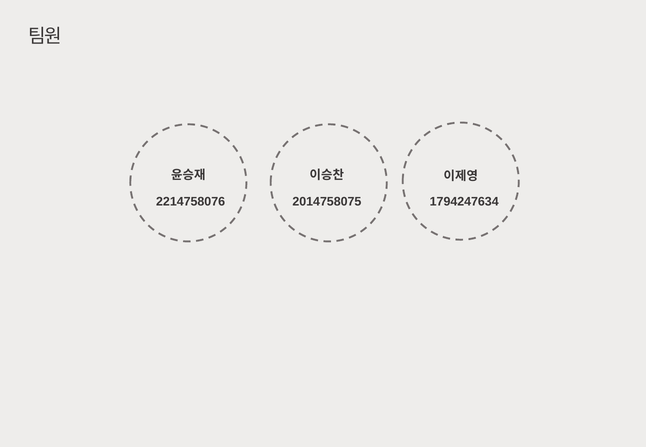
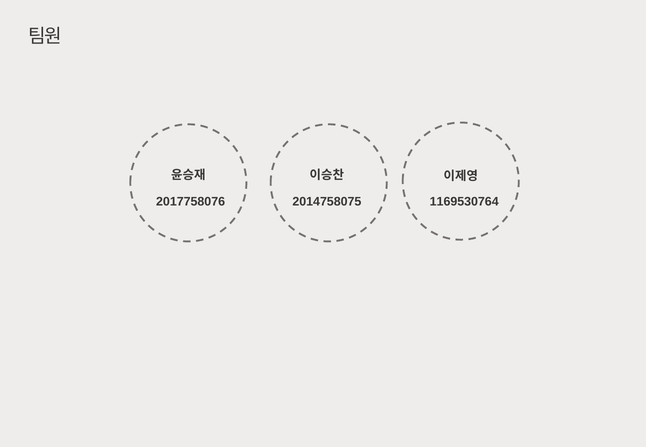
2214758076: 2214758076 -> 2017758076
1794247634: 1794247634 -> 1169530764
